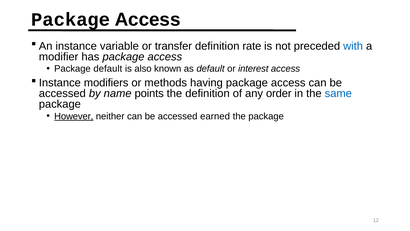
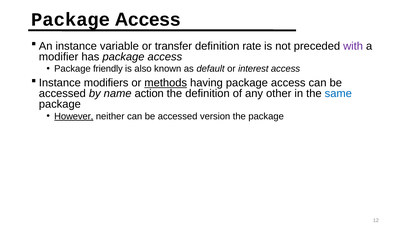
with colour: blue -> purple
Package default: default -> friendly
methods underline: none -> present
points: points -> action
order: order -> other
earned: earned -> version
